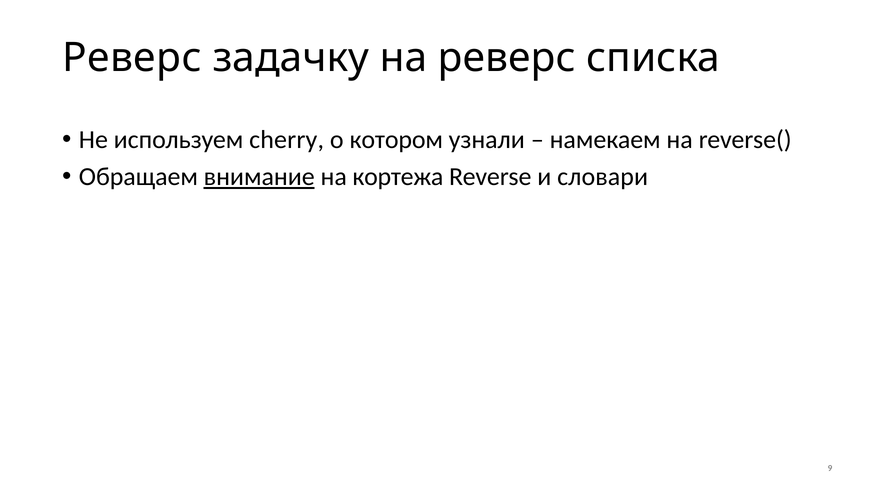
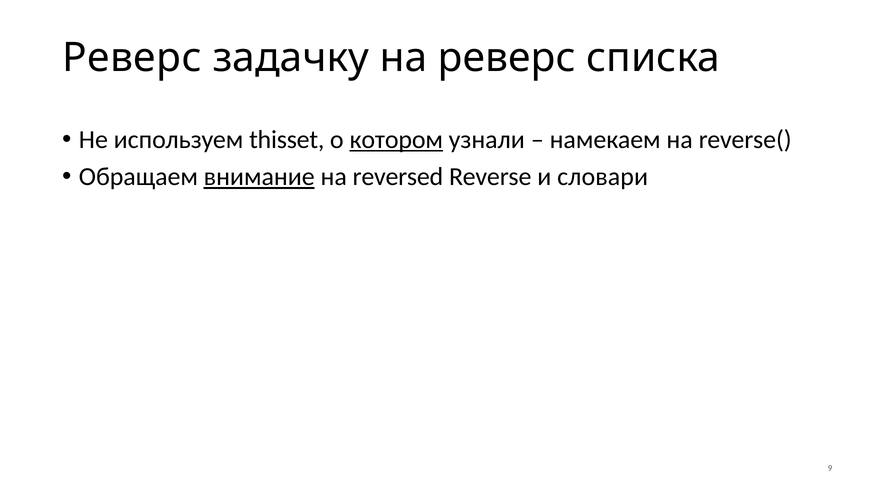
cherry: cherry -> thisset
котором underline: none -> present
кортежа: кортежа -> reversed
